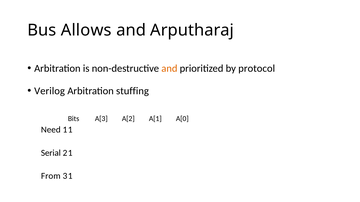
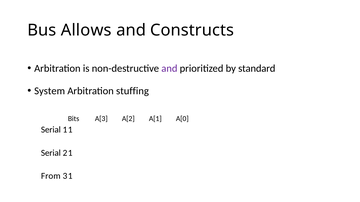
Arputharaj: Arputharaj -> Constructs
and at (169, 69) colour: orange -> purple
protocol: protocol -> standard
Verilog: Verilog -> System
Need at (51, 130): Need -> Serial
